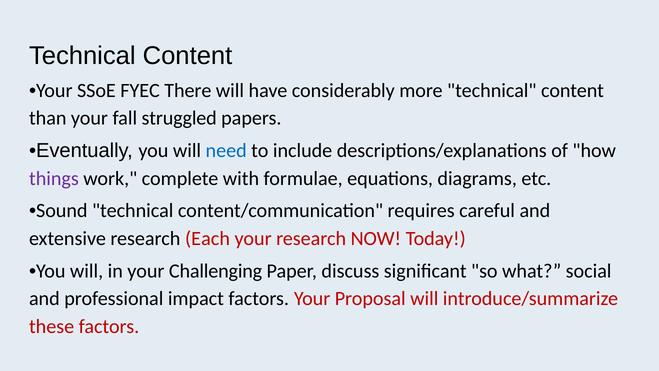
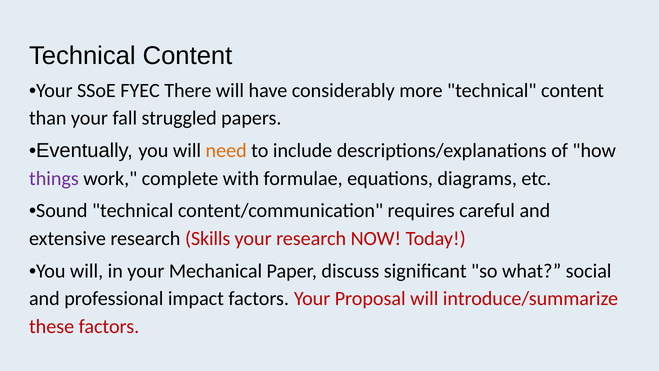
need colour: blue -> orange
Each: Each -> Skills
Challenging: Challenging -> Mechanical
